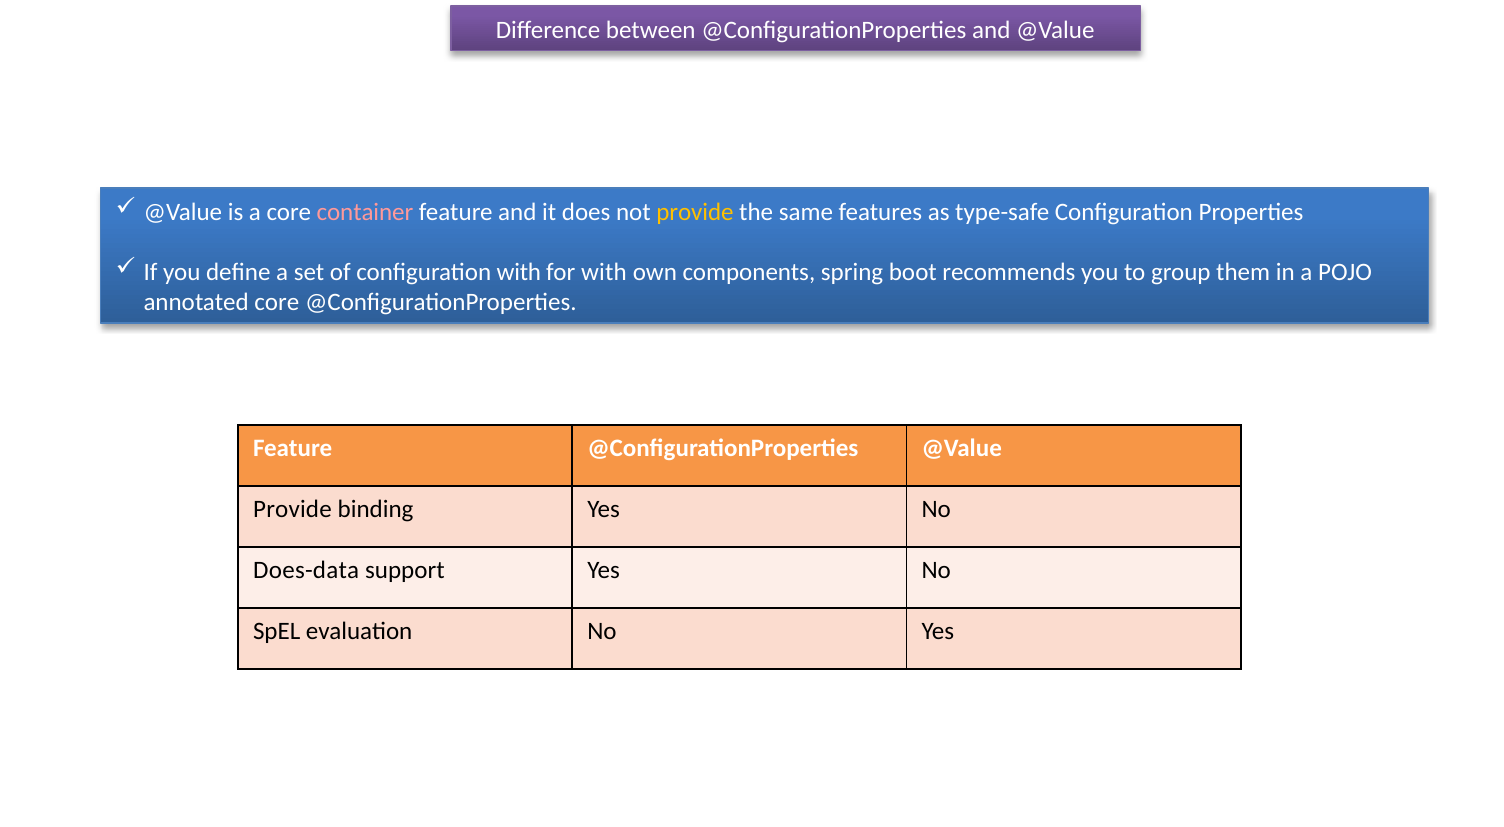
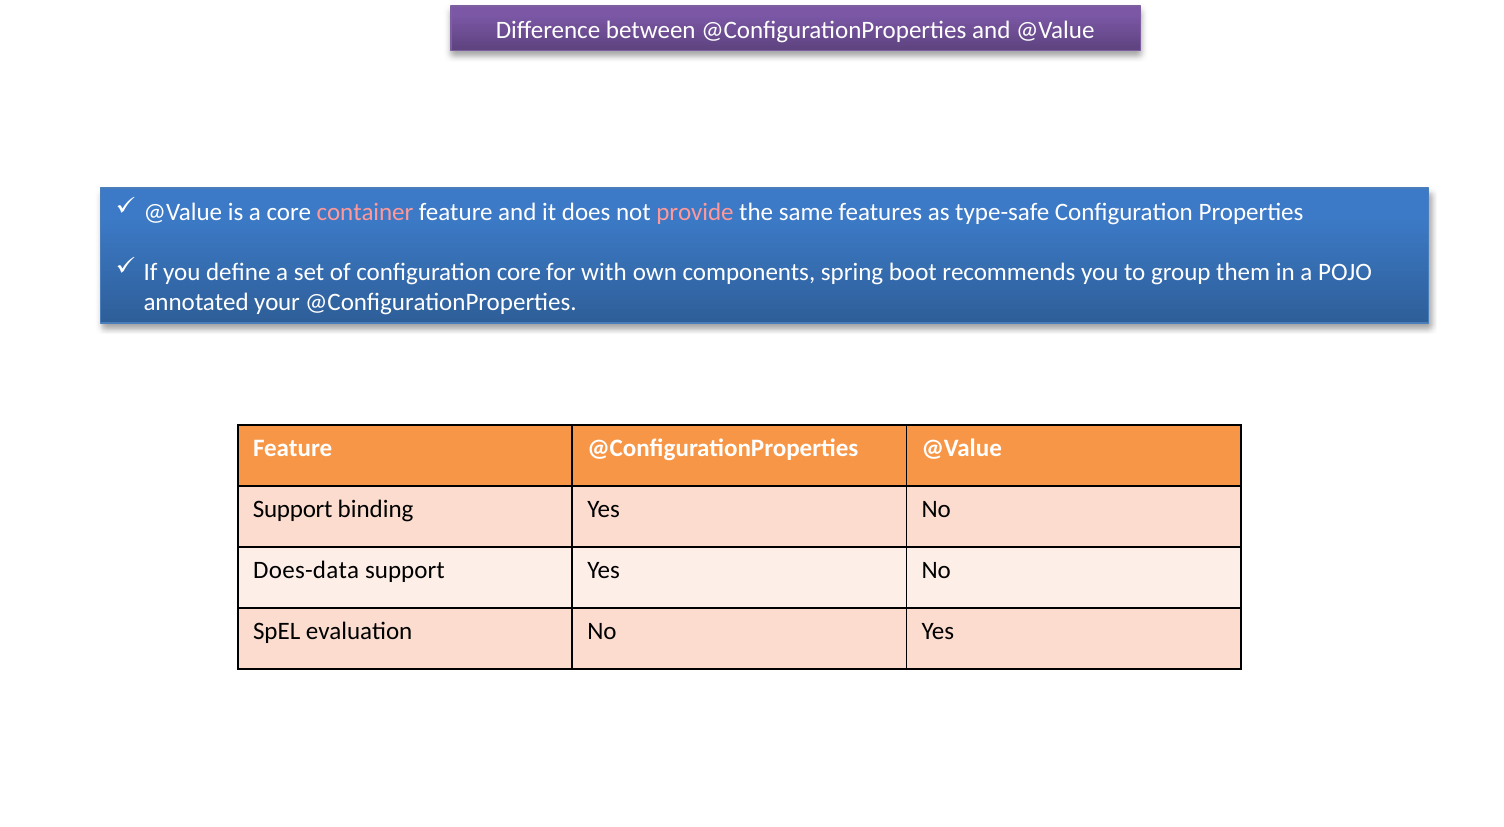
provide at (695, 212) colour: yellow -> pink
configuration with: with -> core
annotated core: core -> your
Provide at (292, 509): Provide -> Support
